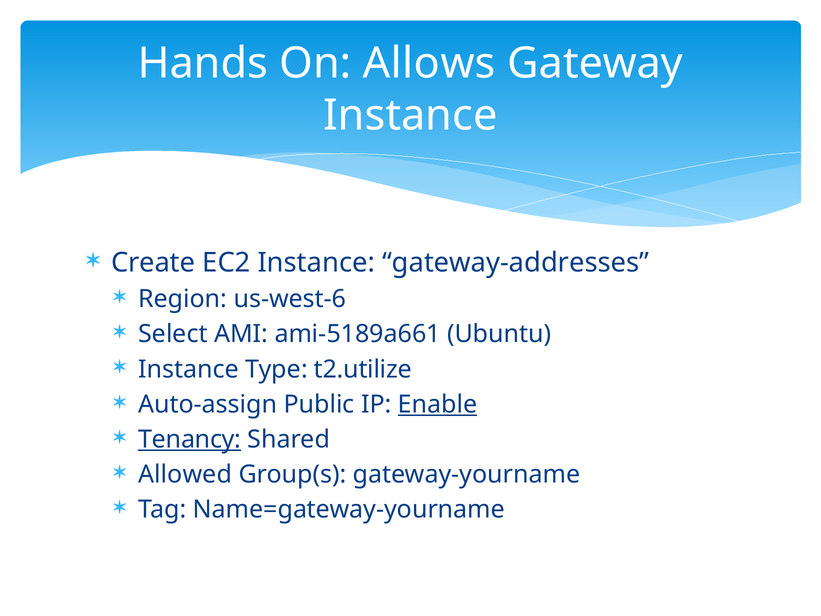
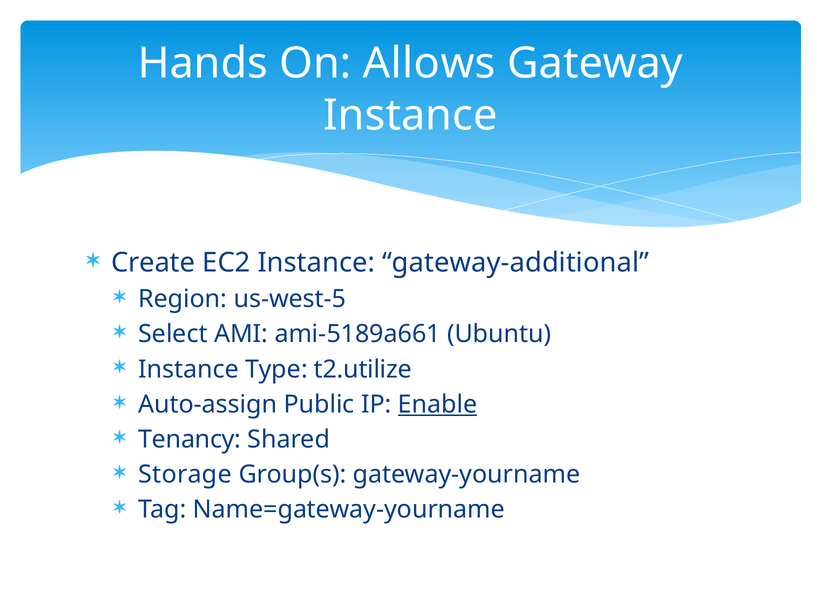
gateway-addresses: gateway-addresses -> gateway-additional
us-west-6: us-west-6 -> us-west-5
Tenancy underline: present -> none
Allowed: Allowed -> Storage
